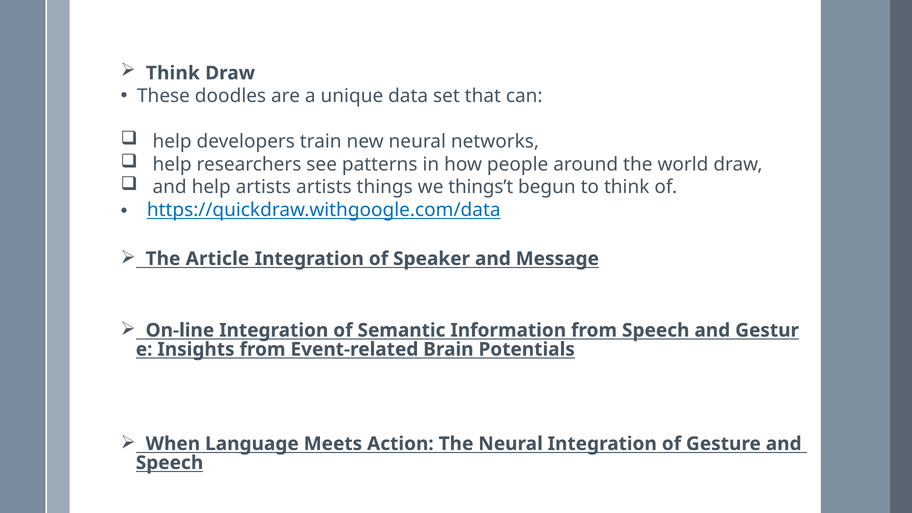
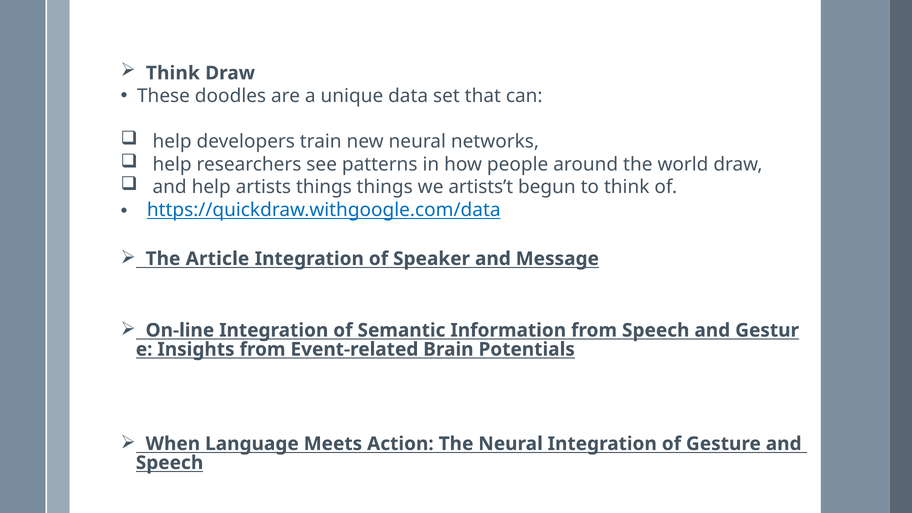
artists artists: artists -> things
things’t: things’t -> artists’t
